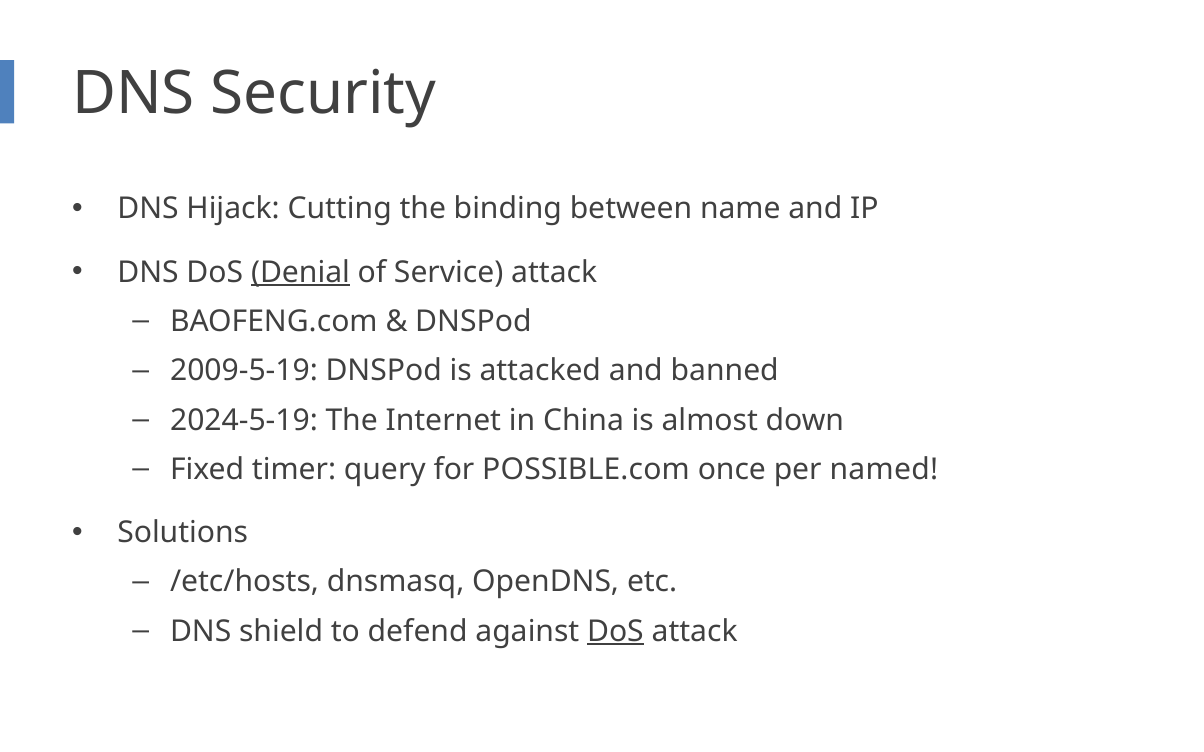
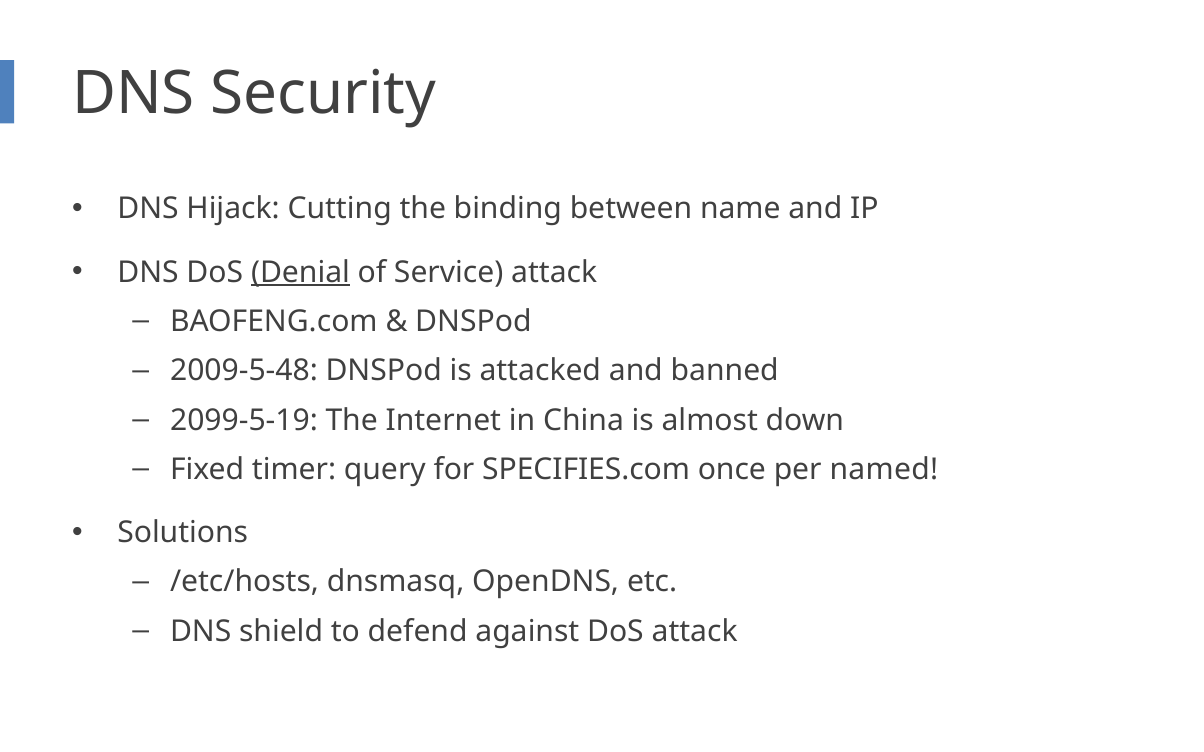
2009-5-19: 2009-5-19 -> 2009-5-48
2024-5-19: 2024-5-19 -> 2099-5-19
POSSIBLE.com: POSSIBLE.com -> SPECIFIES.com
DoS at (615, 632) underline: present -> none
